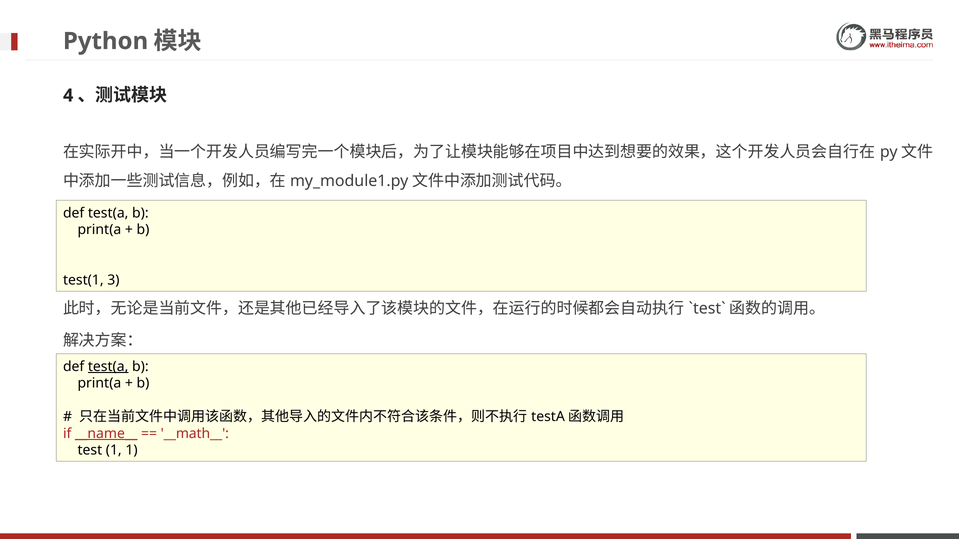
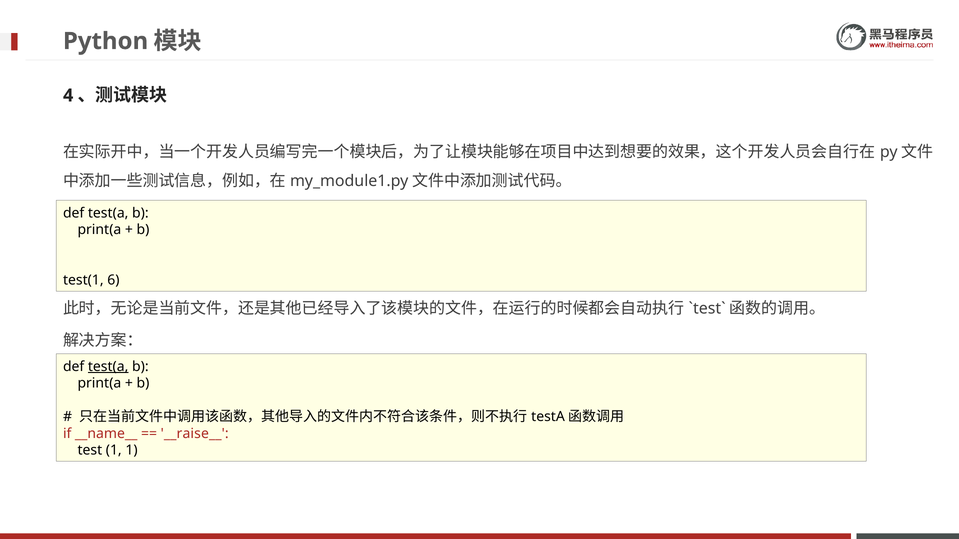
3: 3 -> 6
__name__ underline: present -> none
__math__: __math__ -> __raise__
